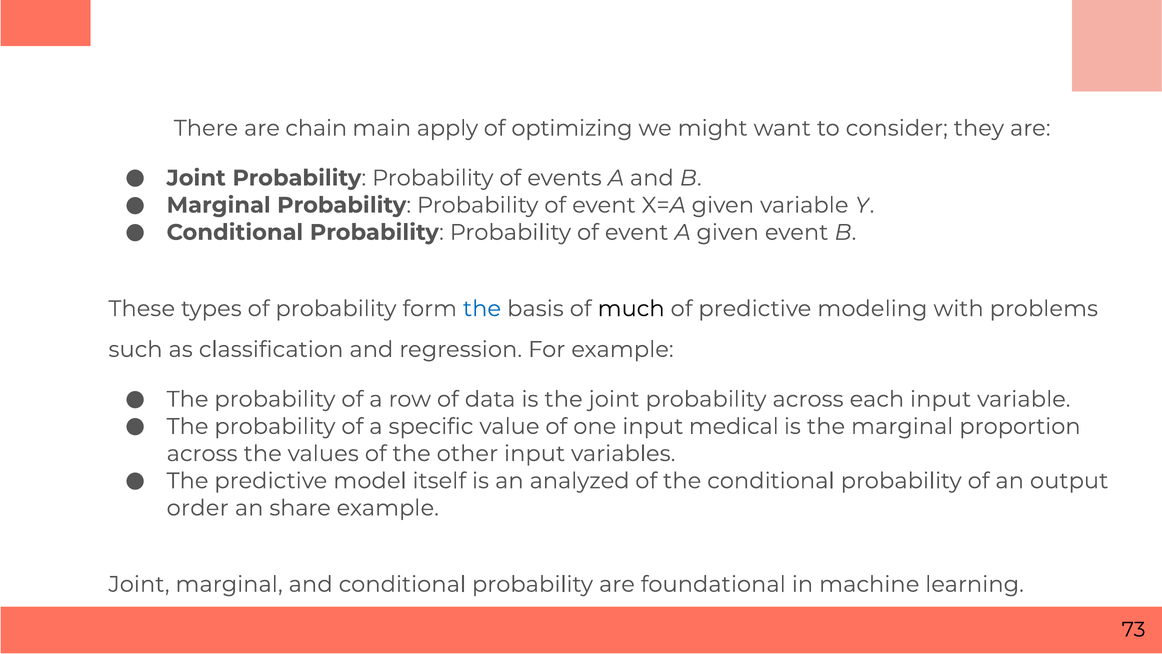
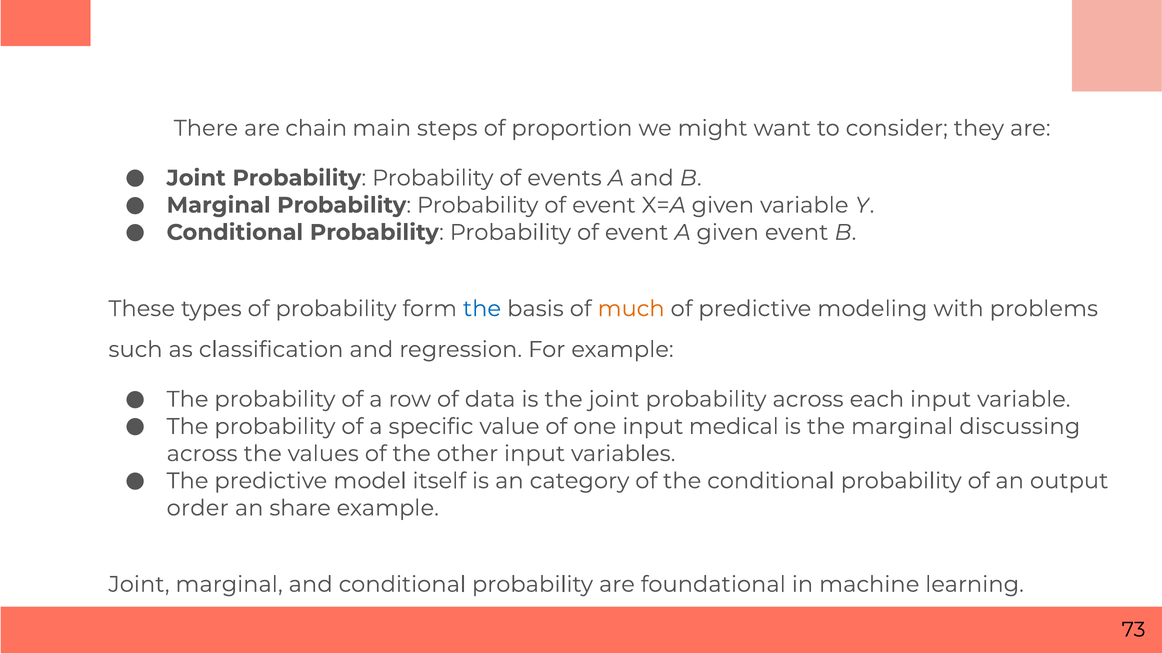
apply: apply -> steps
optimizing: optimizing -> proportion
much colour: black -> orange
proportion: proportion -> discussing
analyzed: analyzed -> category
